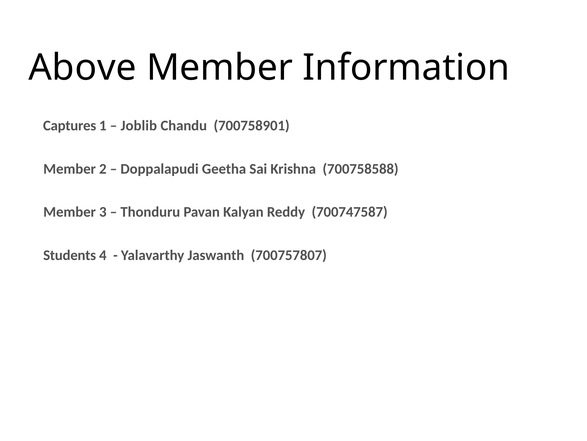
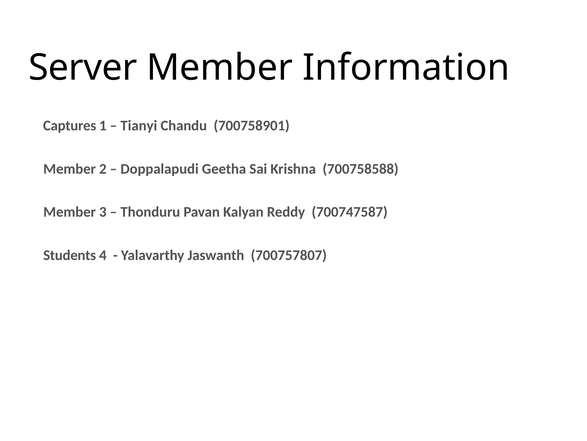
Above: Above -> Server
Joblib: Joblib -> Tianyi
